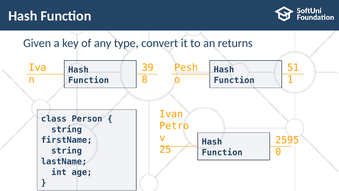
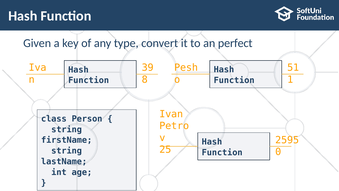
returns: returns -> perfect
